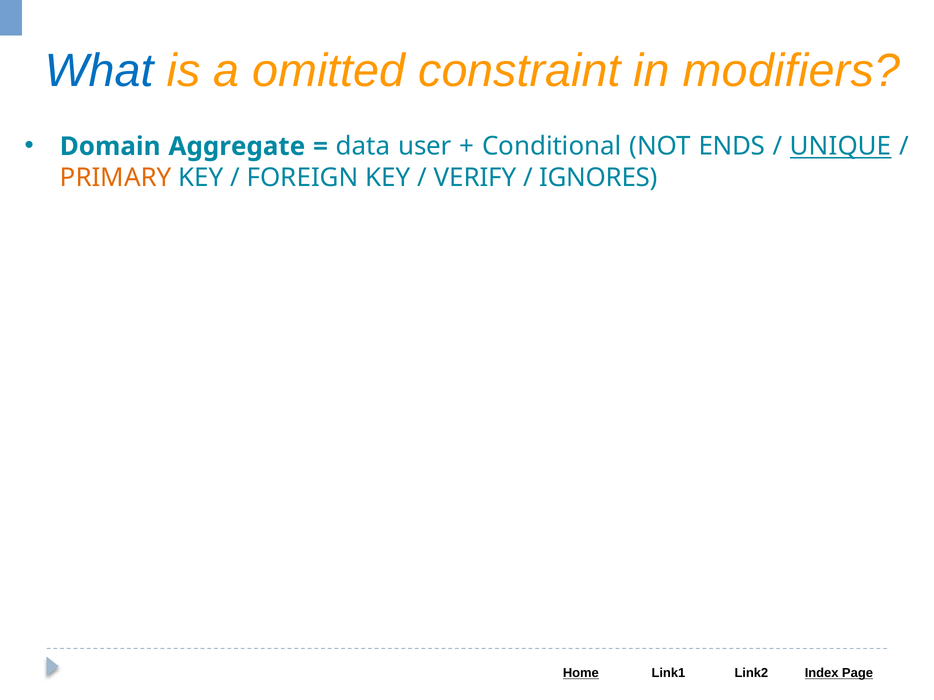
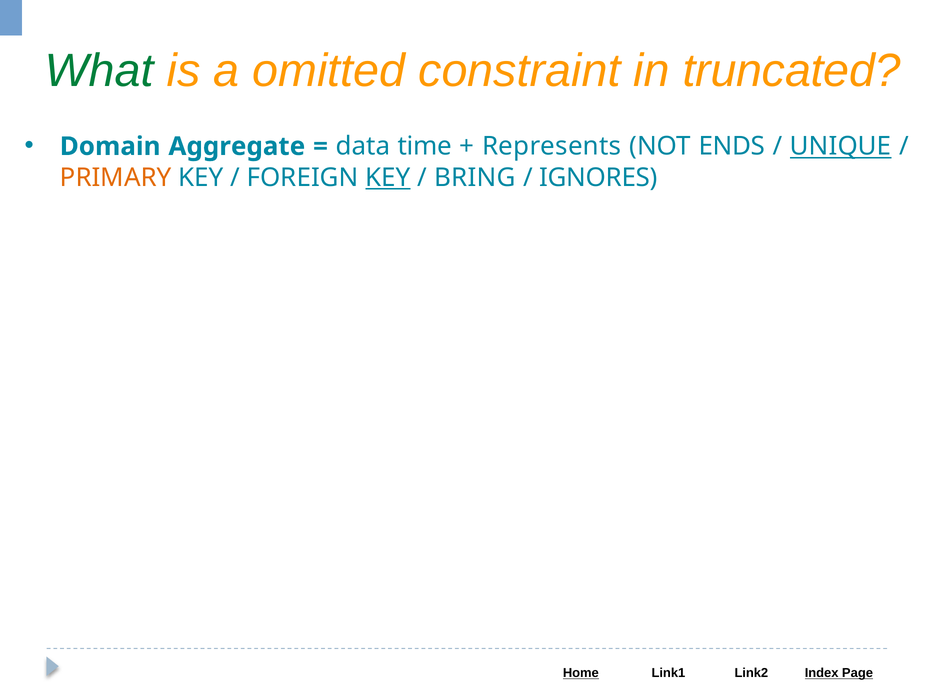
What colour: blue -> green
modifiers: modifiers -> truncated
user: user -> time
Conditional: Conditional -> Represents
KEY at (388, 178) underline: none -> present
VERIFY: VERIFY -> BRING
